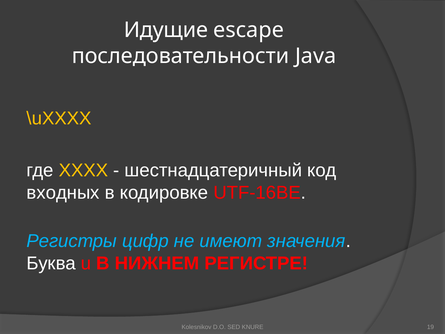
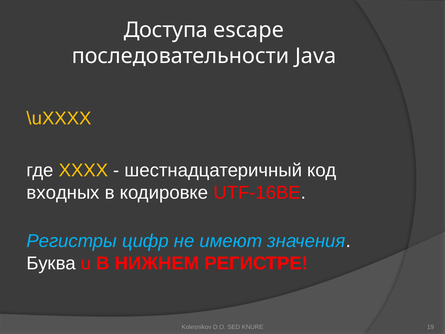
Идущие: Идущие -> Доступа
